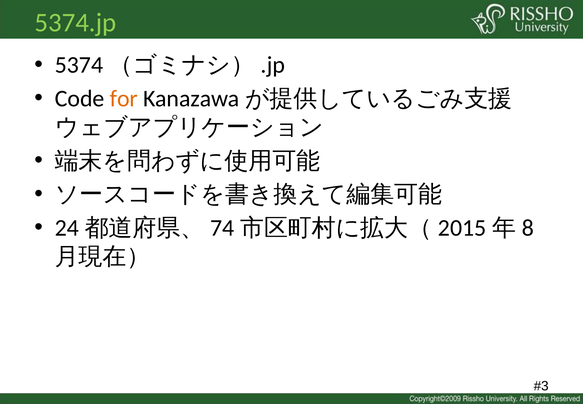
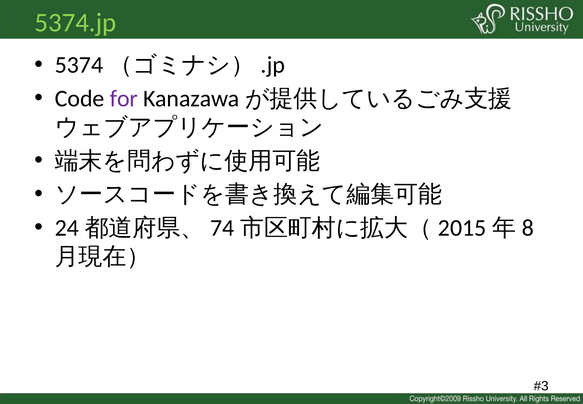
for colour: orange -> purple
